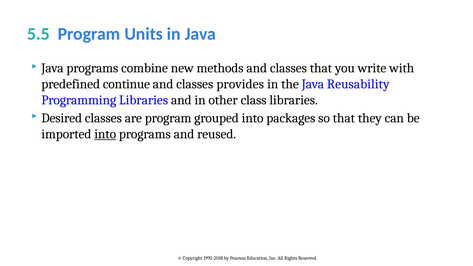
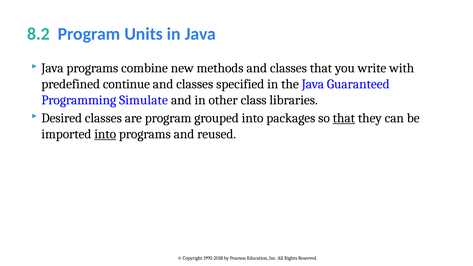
5.5: 5.5 -> 8.2
provides: provides -> specified
Reusability: Reusability -> Guaranteed
Programming Libraries: Libraries -> Simulate
that at (344, 118) underline: none -> present
